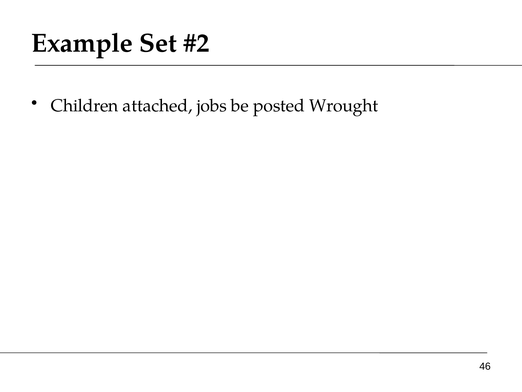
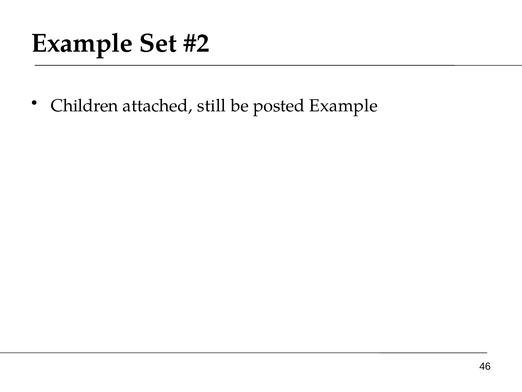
jobs: jobs -> still
posted Wrought: Wrought -> Example
